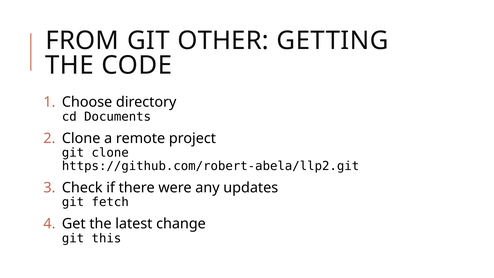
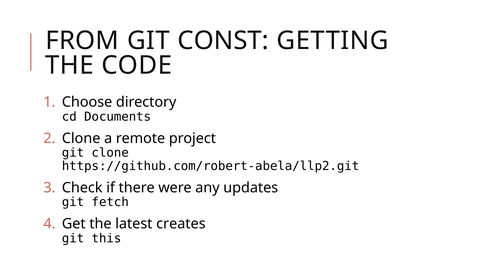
OTHER: OTHER -> CONST
change: change -> creates
